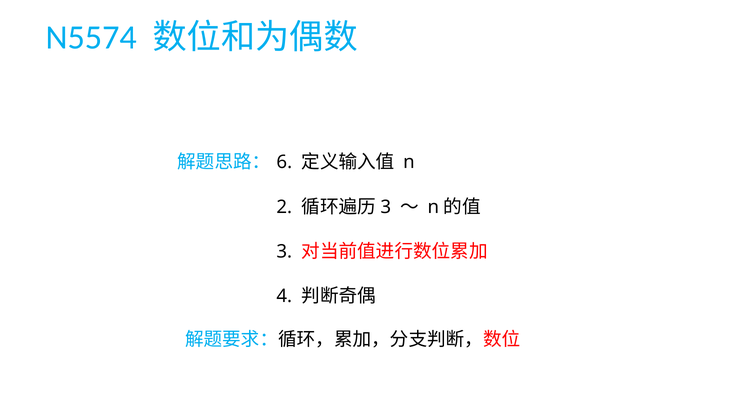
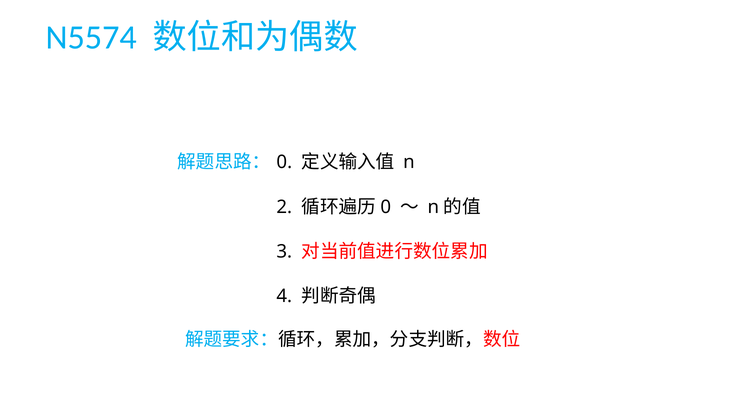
6 at (284, 162): 6 -> 0
3 at (386, 207): 3 -> 0
